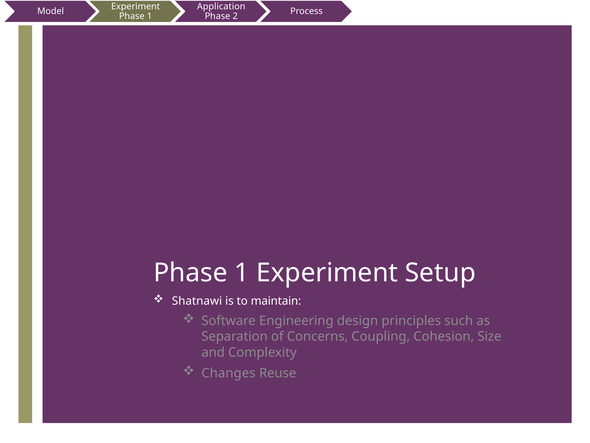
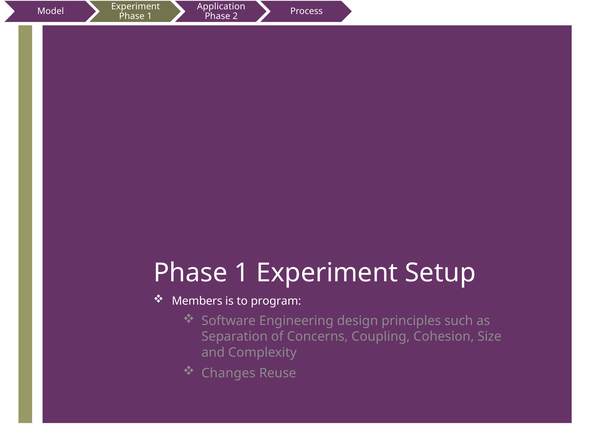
Shatnawi: Shatnawi -> Members
maintain: maintain -> program
